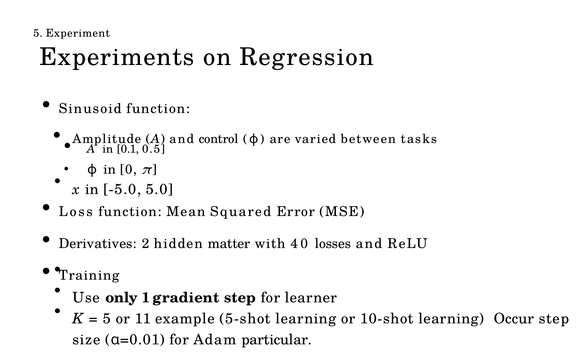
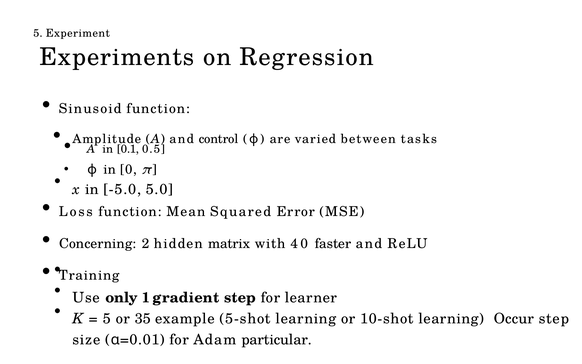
Derivatives: Derivatives -> Concerning
matter: matter -> matrix
losses: losses -> faster
11: 11 -> 35
